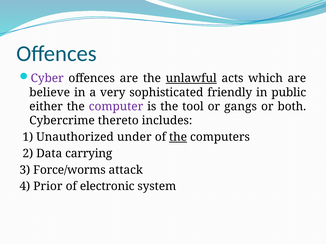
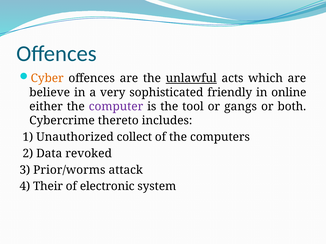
Cyber colour: purple -> orange
public: public -> online
under: under -> collect
the at (178, 137) underline: present -> none
carrying: carrying -> revoked
Force/worms: Force/worms -> Prior/worms
Prior: Prior -> Their
